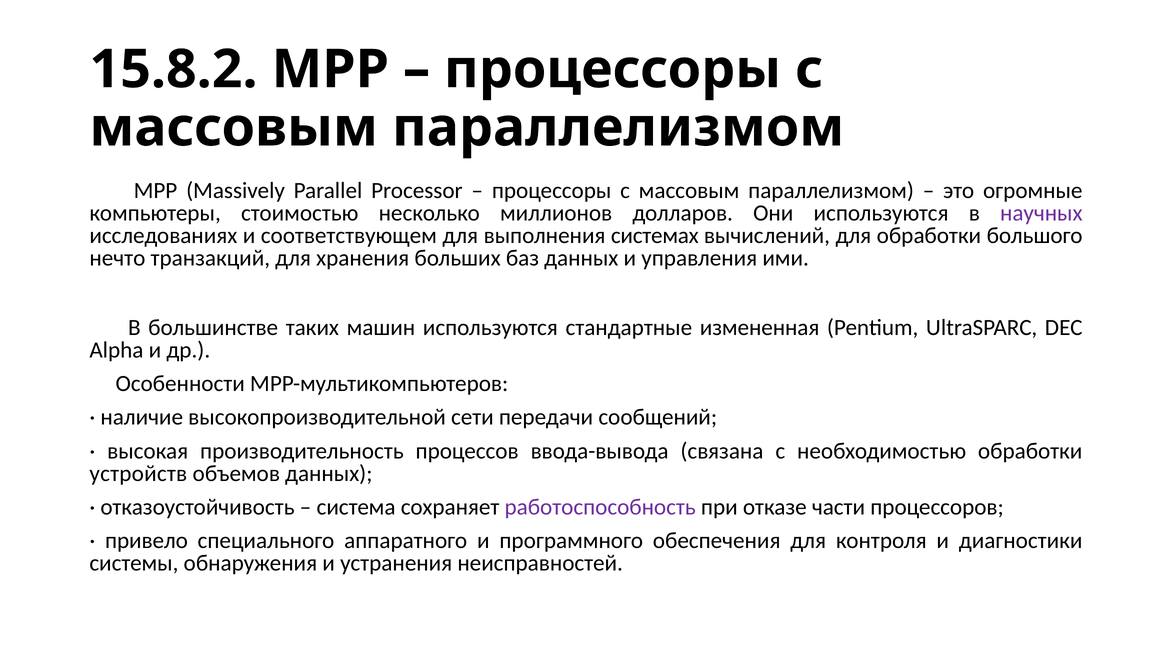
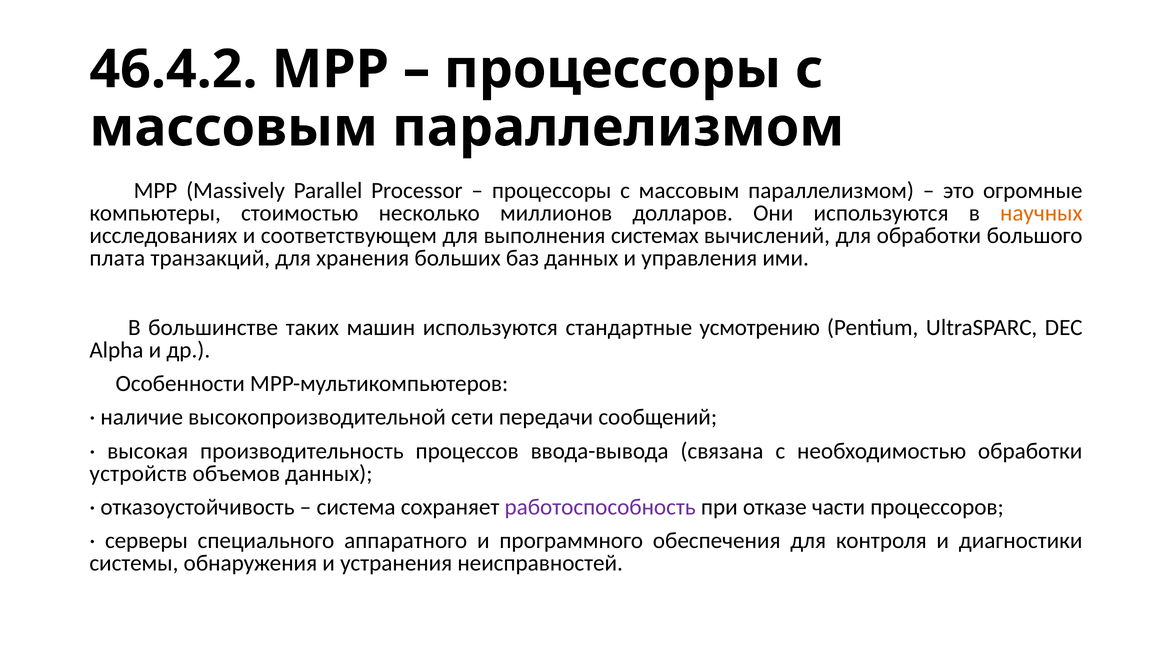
15.8.2: 15.8.2 -> 46.4.2
научных colour: purple -> orange
нечто: нечто -> плата
измененная: измененная -> усмотрению
привело: привело -> серверы
